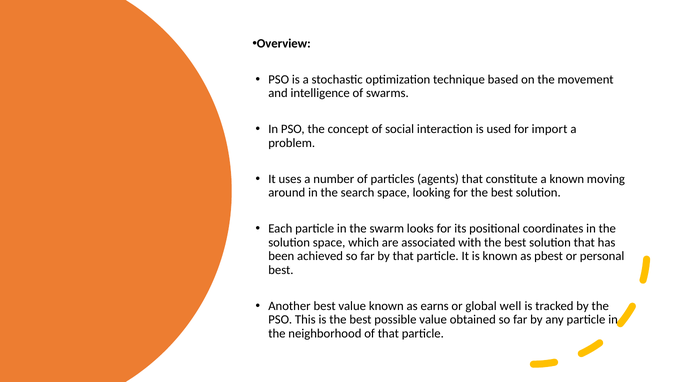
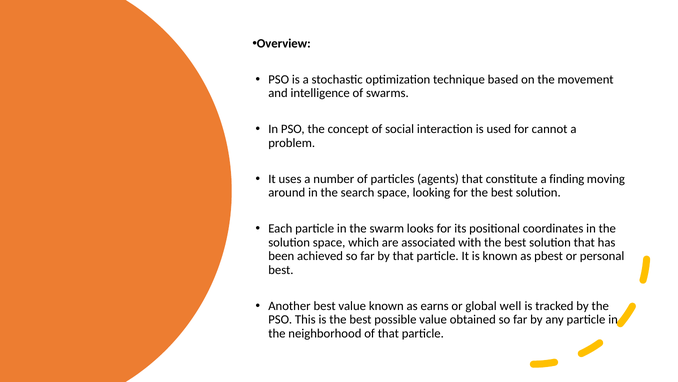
import: import -> cannot
a known: known -> finding
